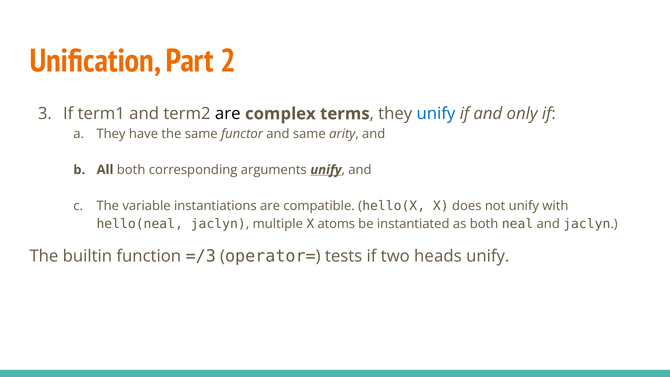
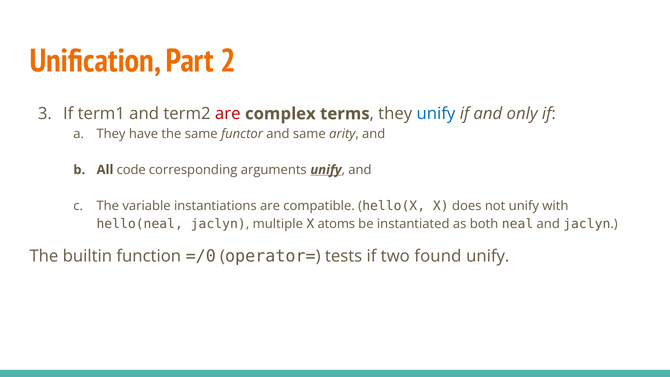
are at (228, 114) colour: black -> red
All both: both -> code
=/3: =/3 -> =/0
heads: heads -> found
